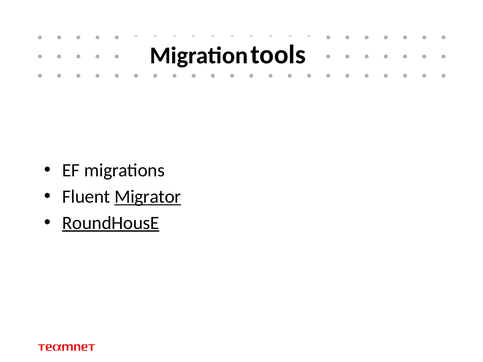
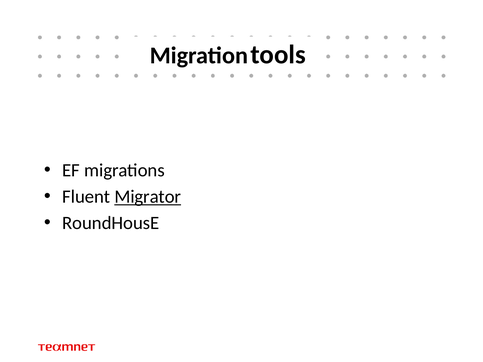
RoundHousE underline: present -> none
